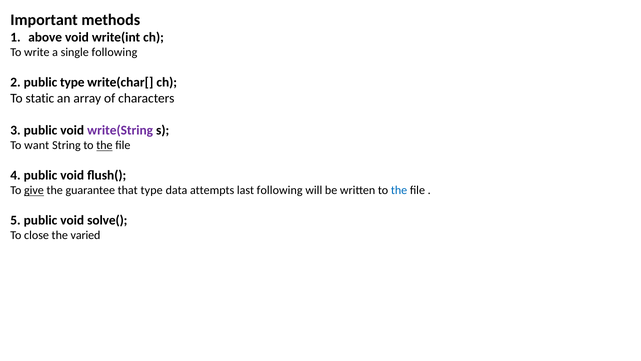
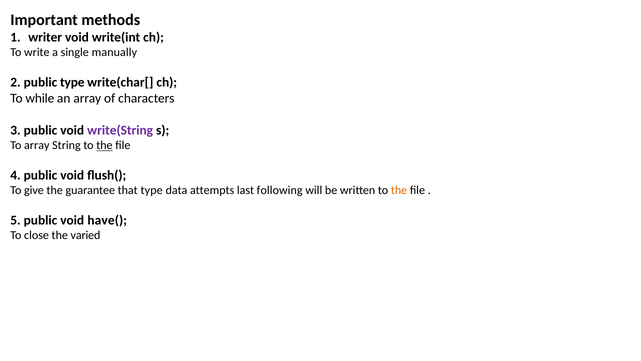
above: above -> writer
single following: following -> manually
static: static -> while
To want: want -> array
give underline: present -> none
the at (399, 190) colour: blue -> orange
solve(: solve( -> have(
